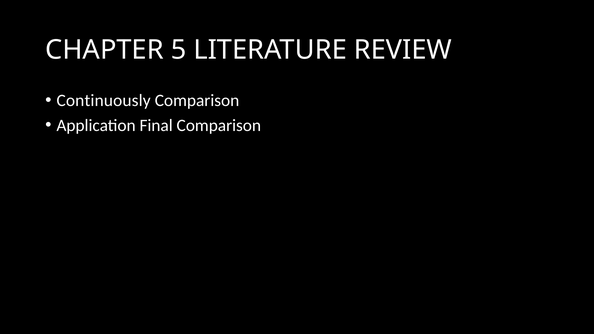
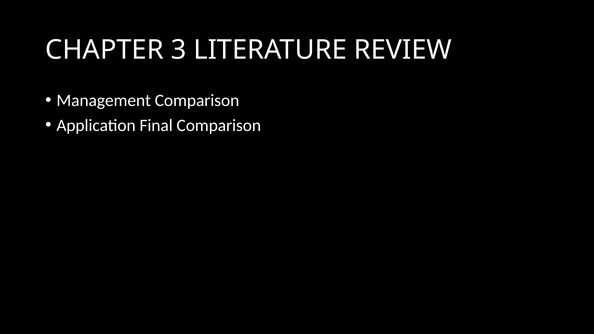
5: 5 -> 3
Continuously: Continuously -> Management
